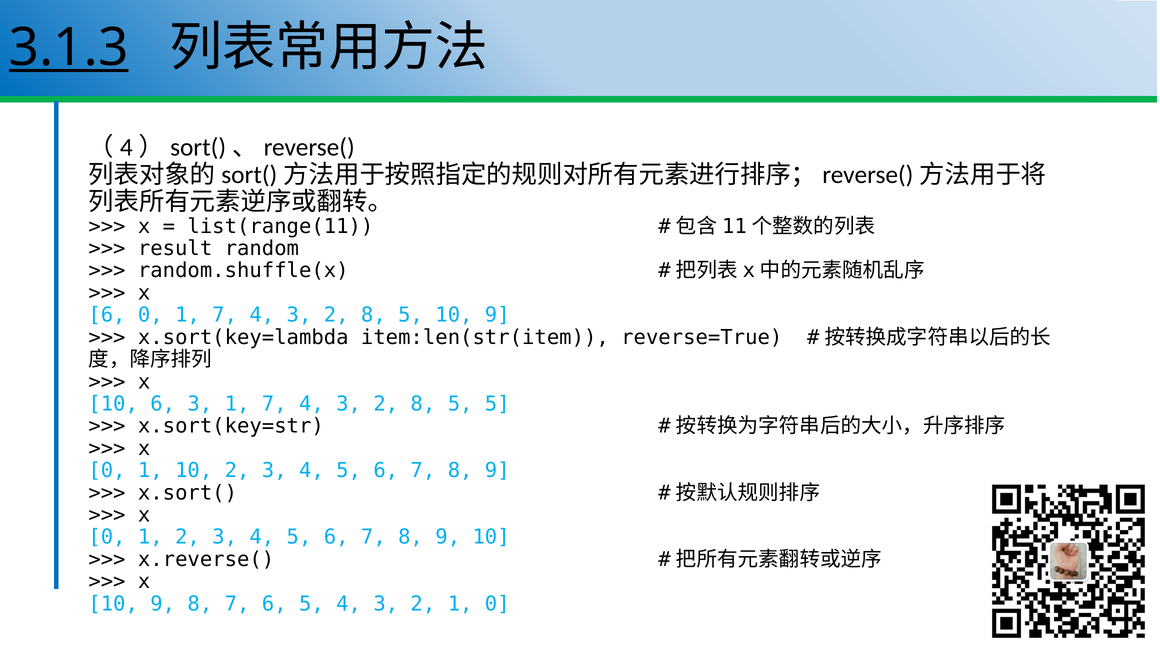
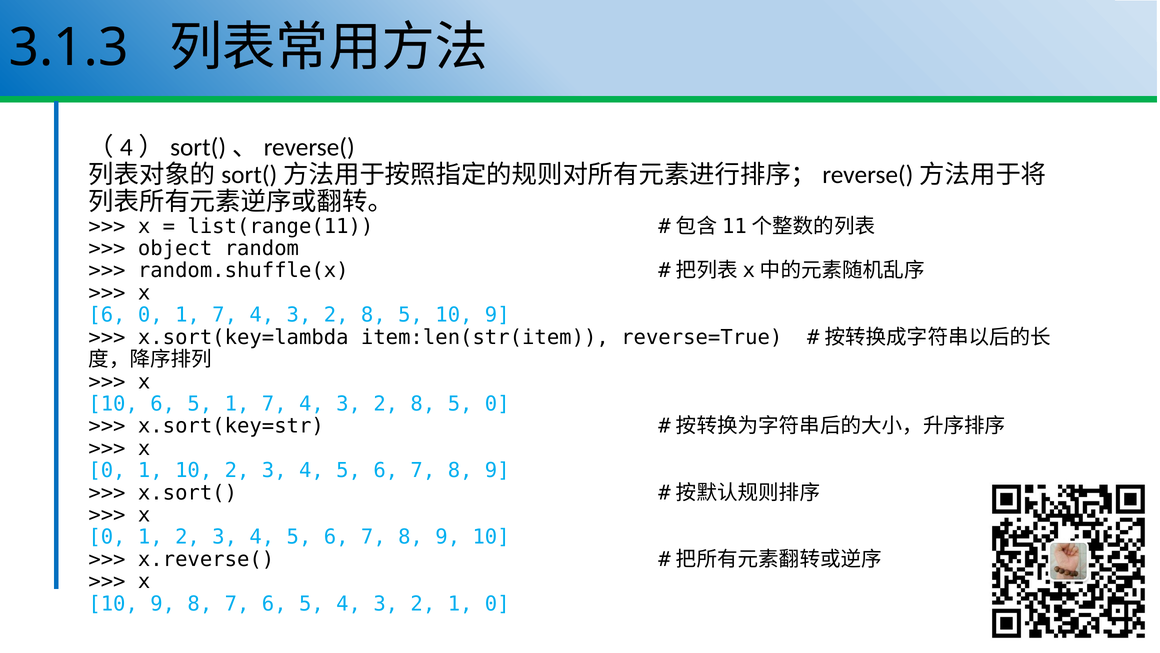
3.1.3 underline: present -> none
result: result -> object
10 6 3: 3 -> 5
5 5: 5 -> 0
